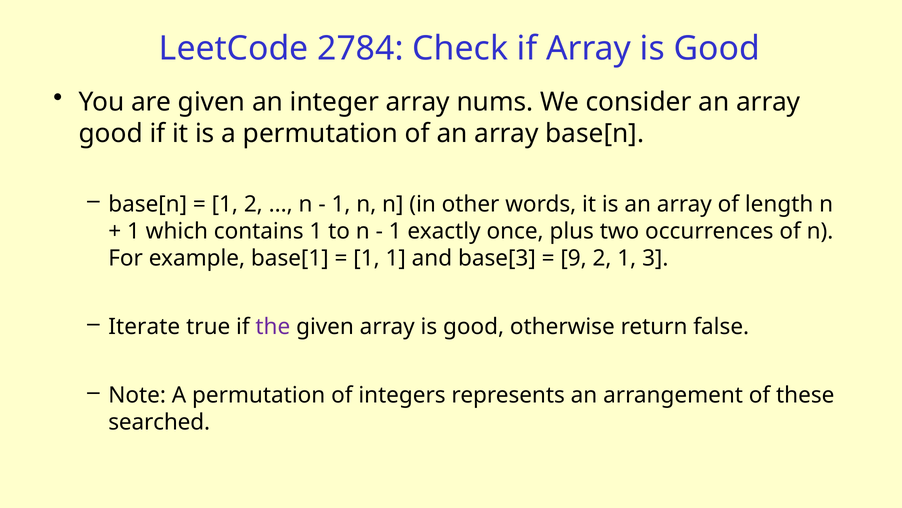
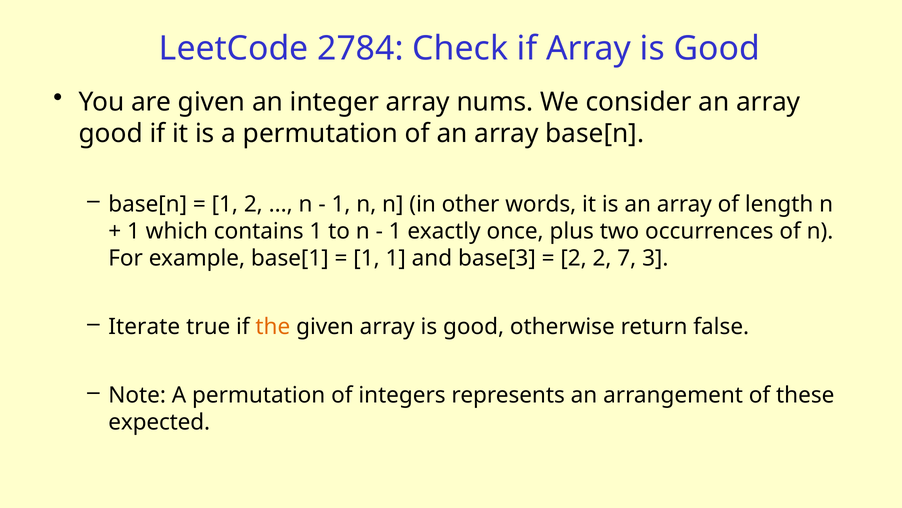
9 at (574, 258): 9 -> 2
2 1: 1 -> 7
the colour: purple -> orange
searched: searched -> expected
